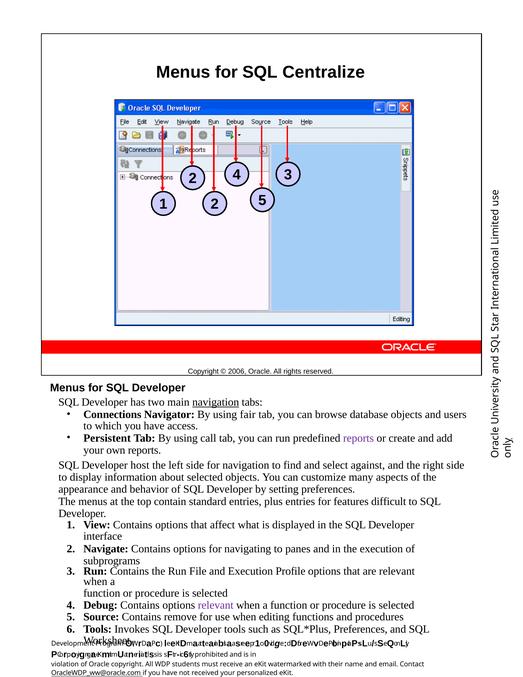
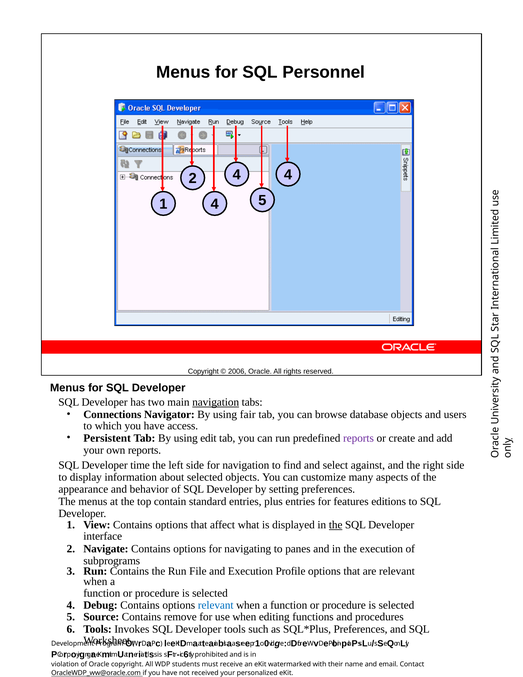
Centralize: Centralize -> Personnel
4 3: 3 -> 4
1 2: 2 -> 4
call: call -> edit
host: host -> time
difficult: difficult -> editions
the at (336, 525) underline: none -> present
relevant at (216, 605) colour: purple -> blue
